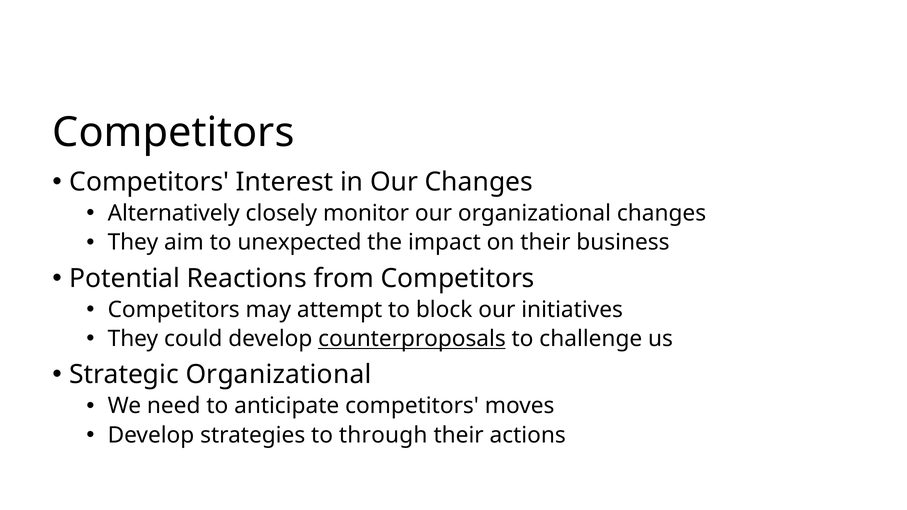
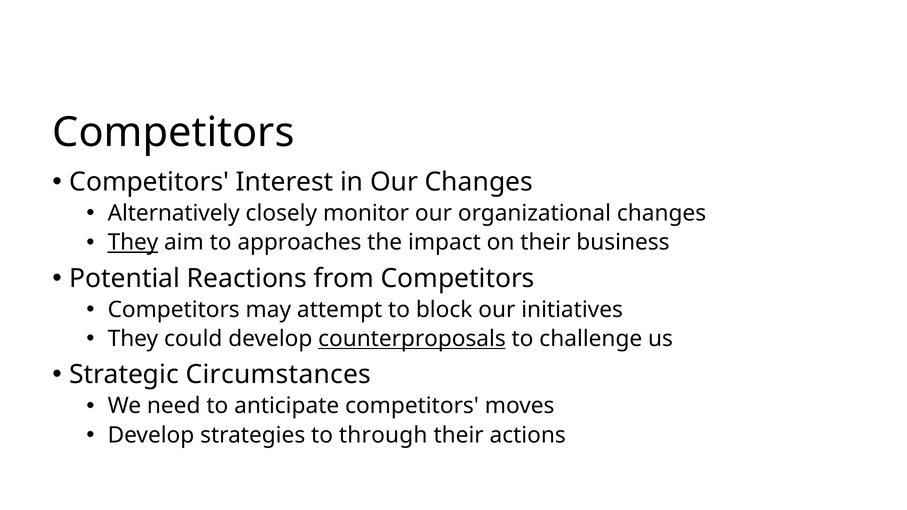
They at (133, 243) underline: none -> present
unexpected: unexpected -> approaches
Strategic Organizational: Organizational -> Circumstances
